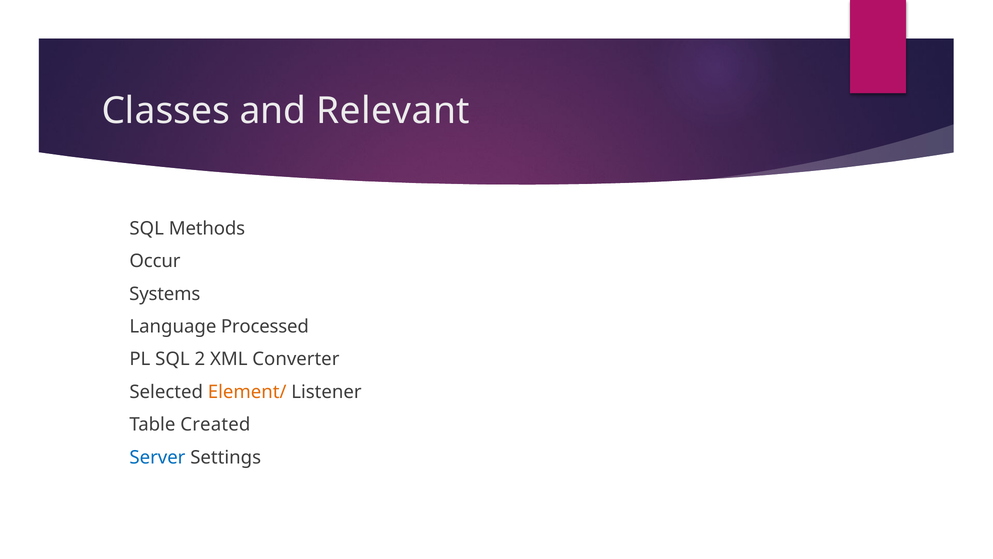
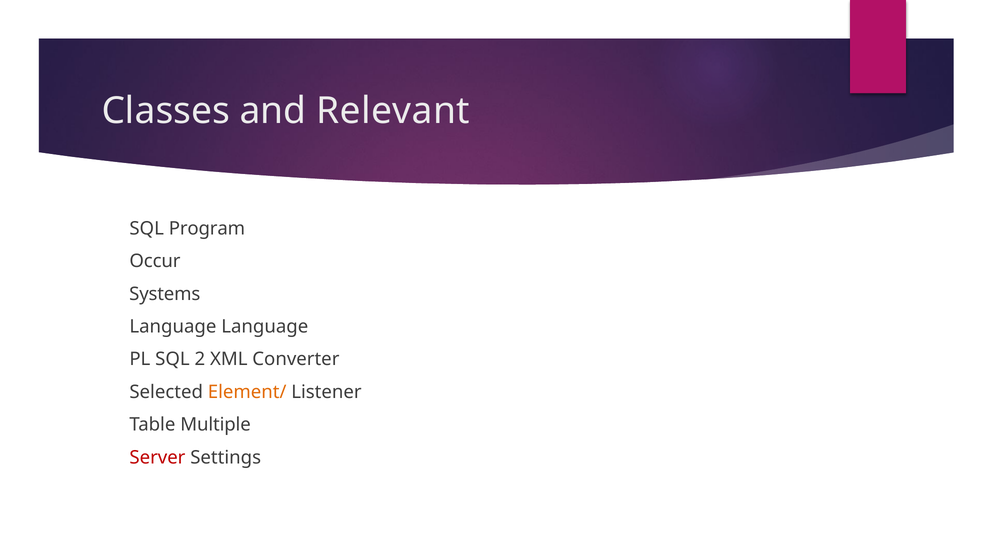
Methods: Methods -> Program
Language Processed: Processed -> Language
Created: Created -> Multiple
Server colour: blue -> red
